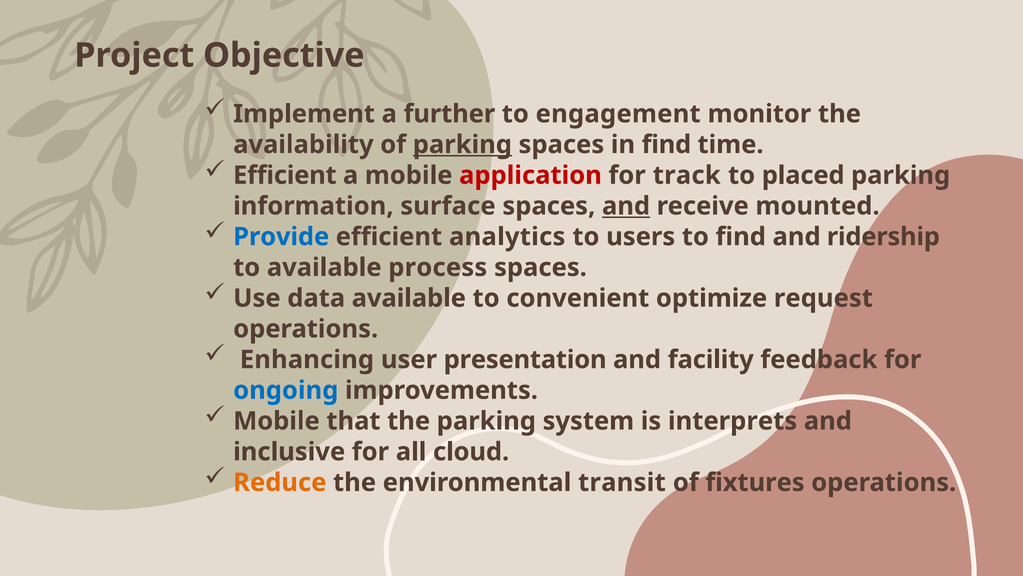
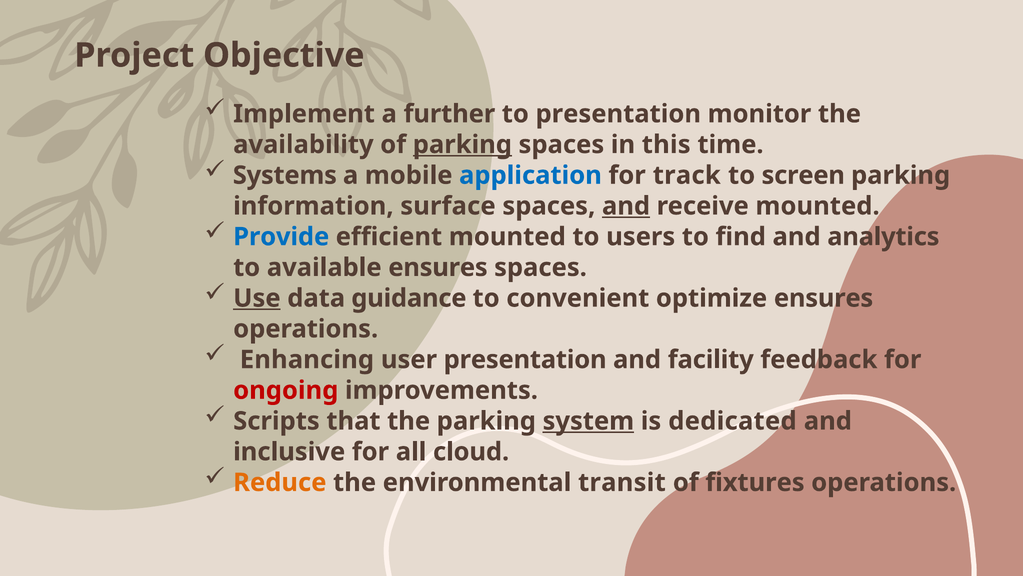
to engagement: engagement -> presentation
in find: find -> this
Efficient at (285, 175): Efficient -> Systems
application colour: red -> blue
placed: placed -> screen
efficient analytics: analytics -> mounted
ridership: ridership -> analytics
available process: process -> ensures
Use underline: none -> present
data available: available -> guidance
optimize request: request -> ensures
ongoing colour: blue -> red
Mobile at (276, 421): Mobile -> Scripts
system underline: none -> present
interprets: interprets -> dedicated
